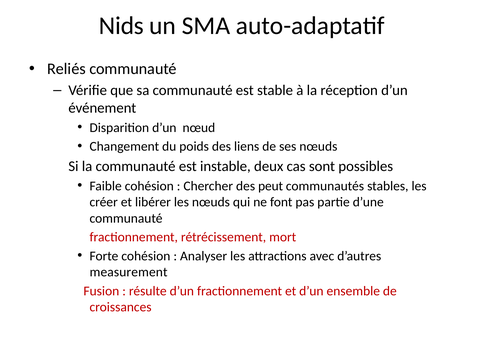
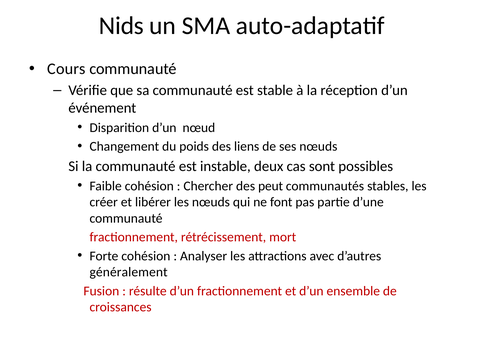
Reliés: Reliés -> Cours
measurement: measurement -> généralement
